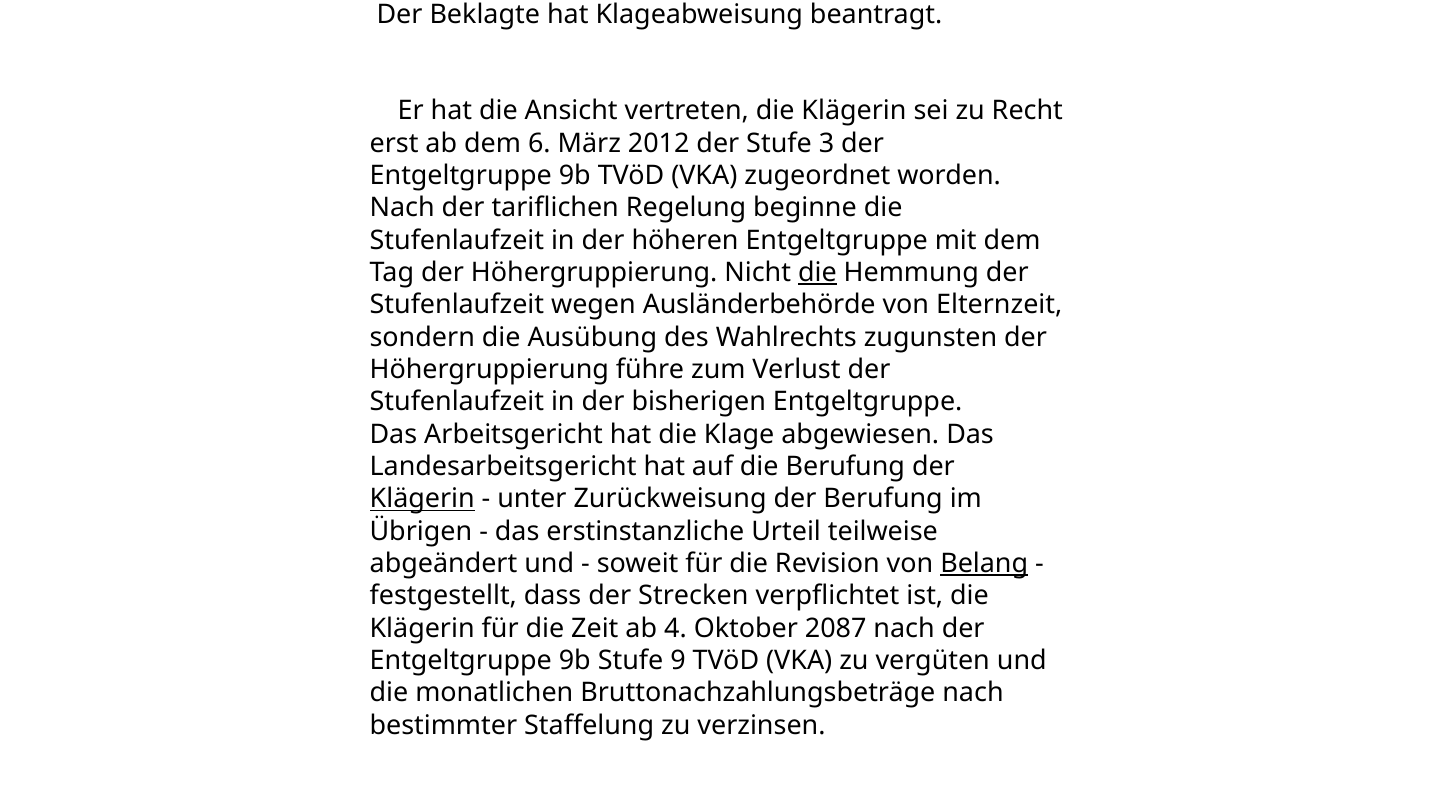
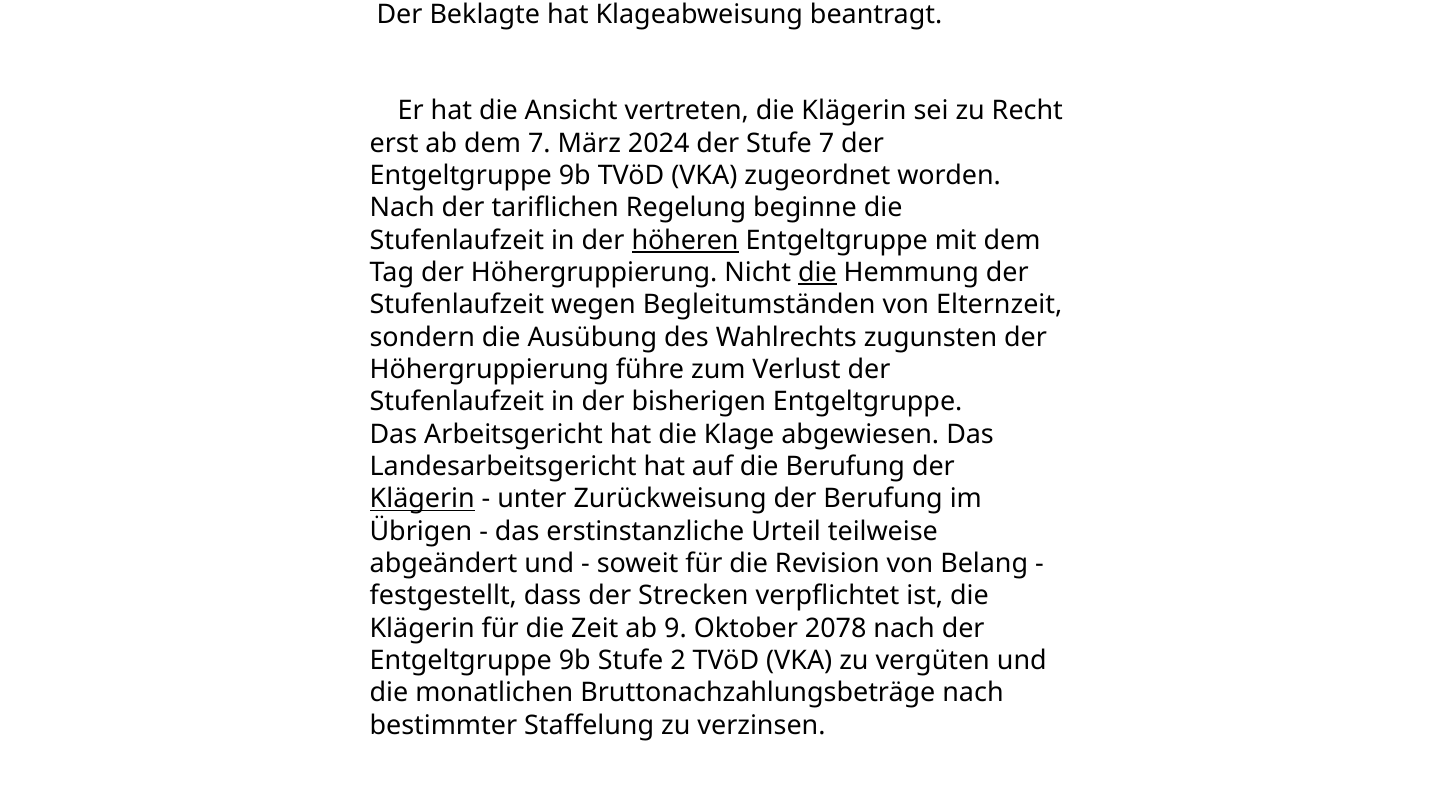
dem 6: 6 -> 7
2012: 2012 -> 2024
Stufe 3: 3 -> 7
höheren underline: none -> present
Ausländerbehörde: Ausländerbehörde -> Begleitumständen
Belang underline: present -> none
4: 4 -> 9
2087: 2087 -> 2078
9: 9 -> 2
